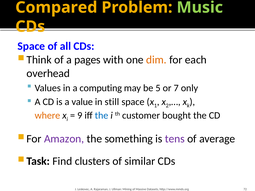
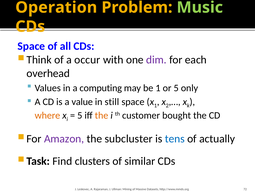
Compared: Compared -> Operation
pages: pages -> occur
dim colour: orange -> purple
be 5: 5 -> 1
or 7: 7 -> 5
9 at (80, 115): 9 -> 5
the at (102, 115) colour: blue -> orange
something: something -> subcluster
tens colour: purple -> blue
average: average -> actually
